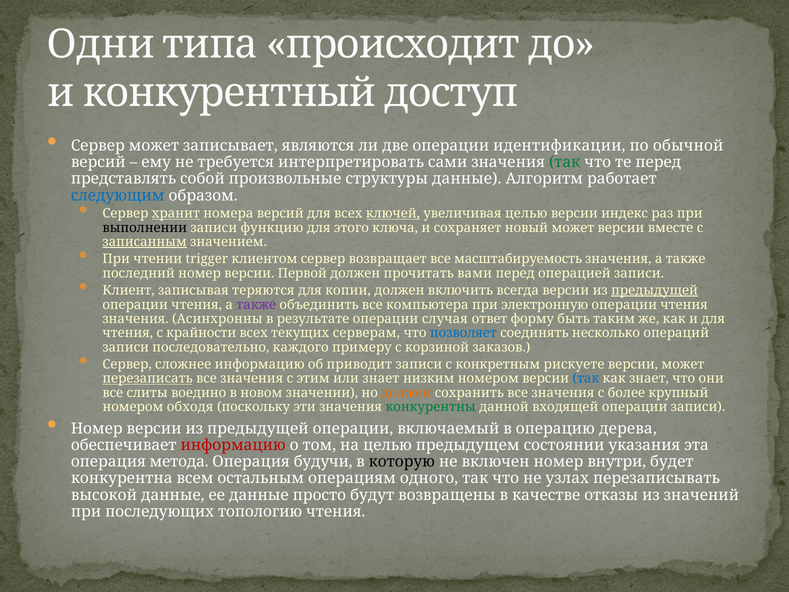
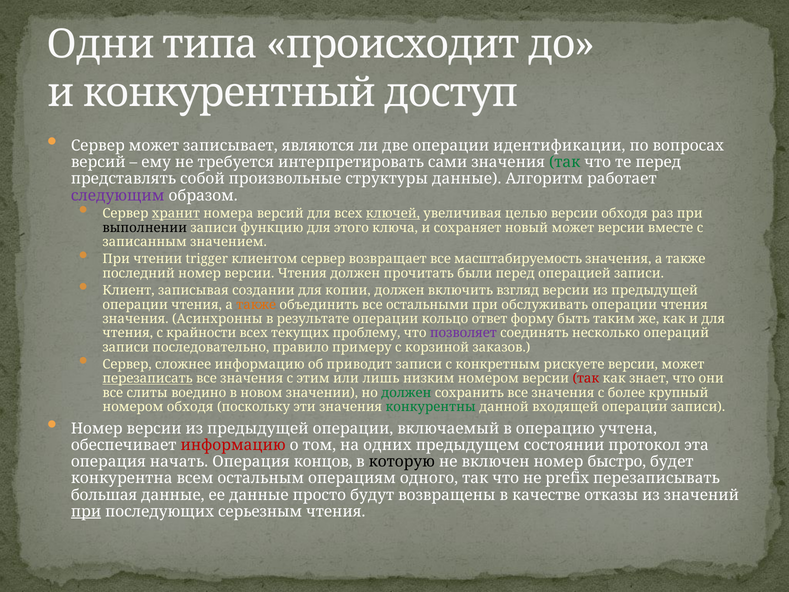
обычной: обычной -> вопросах
следующим colour: blue -> purple
версии индекс: индекс -> обходя
записанным underline: present -> none
версии Первой: Первой -> Чтения
вами: вами -> были
теряются: теряются -> создании
всегда: всегда -> взгляд
предыдущей at (655, 290) underline: present -> none
также at (256, 305) colour: purple -> orange
компьютера: компьютера -> остальными
электронную: электронную -> обслуживать
случая: случая -> кольцо
серверам: серверам -> проблему
позволяет colour: blue -> purple
каждого: каждого -> правило
или знает: знает -> лишь
так at (586, 378) colour: blue -> red
должен at (406, 393) colour: orange -> green
дерева: дерева -> учтена
на целью: целью -> одних
указания: указания -> протокол
метода: метода -> начать
будучи: будучи -> концов
внутри: внутри -> быстро
узлах: узлах -> prefix
высокой: высокой -> большая
при at (86, 511) underline: none -> present
топологию: топологию -> серьезным
